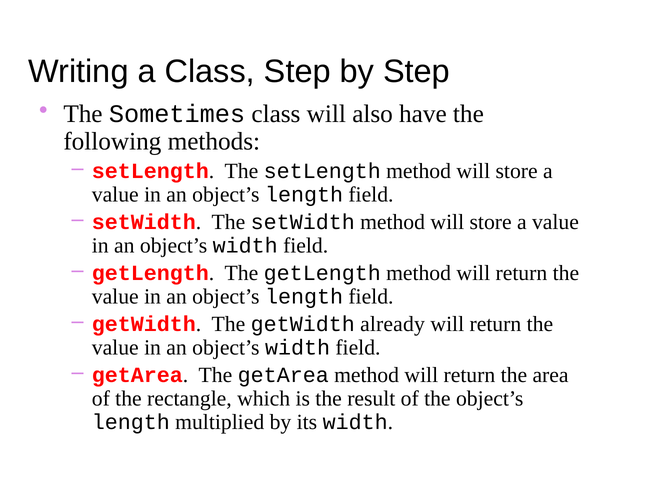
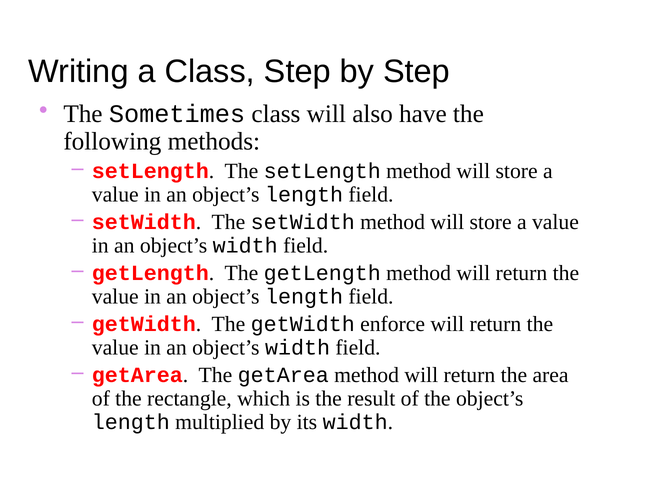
already: already -> enforce
